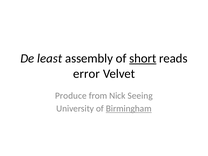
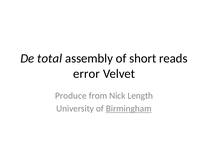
least: least -> total
short underline: present -> none
Seeing: Seeing -> Length
